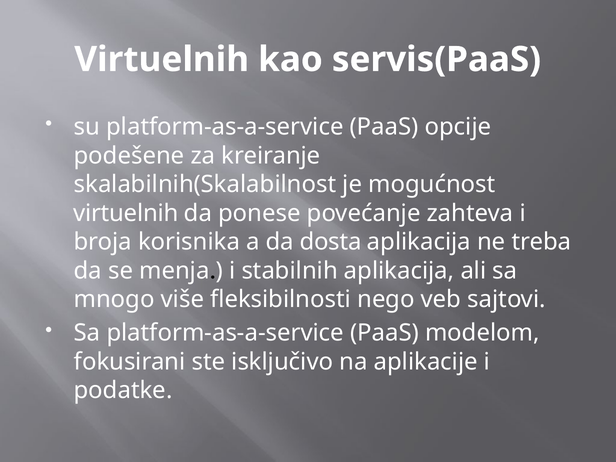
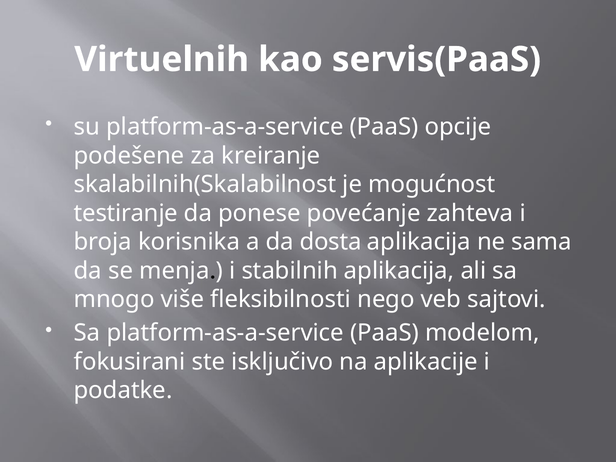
virtuelnih at (126, 213): virtuelnih -> testiranje
treba: treba -> sama
